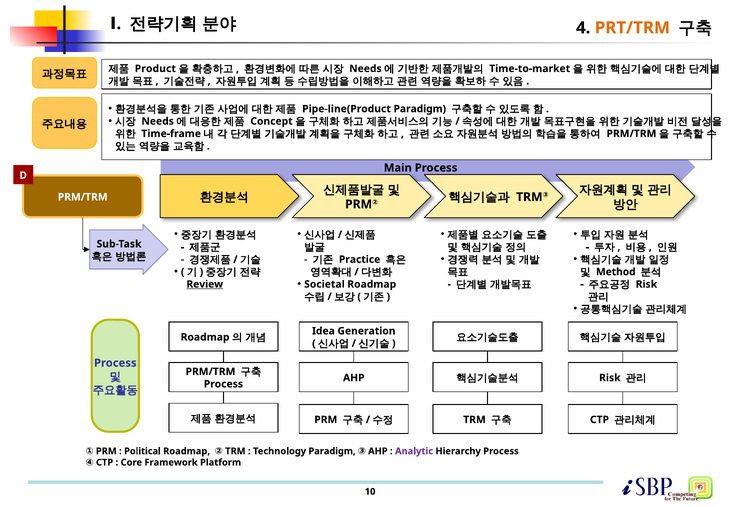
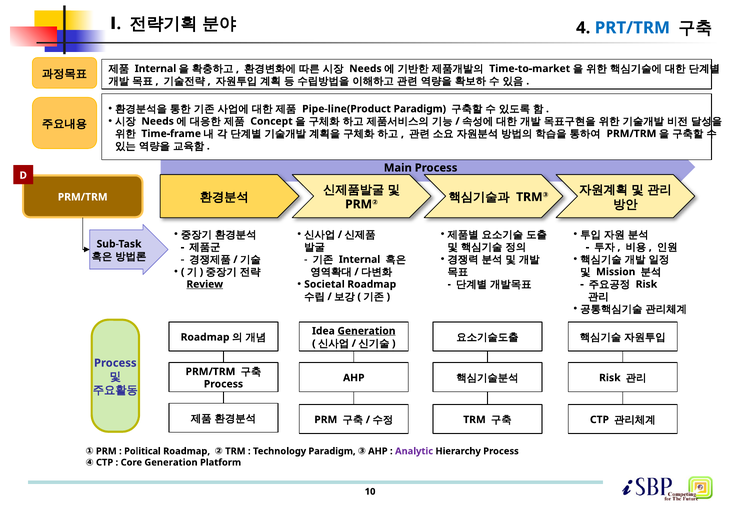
PRT/TRM colour: orange -> blue
Product at (155, 69): Product -> Internal
Practice at (360, 260): Practice -> Internal
Method: Method -> Mission
Generation at (366, 331) underline: none -> present
Core Framework: Framework -> Generation
